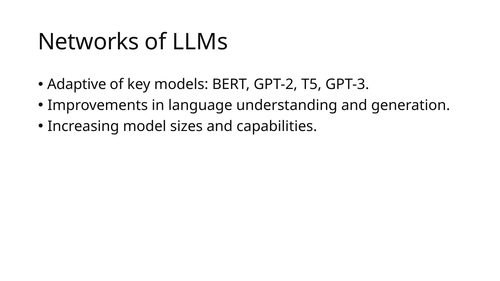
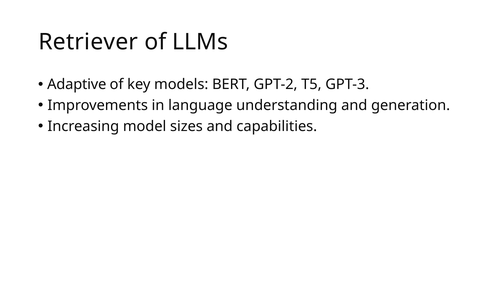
Networks: Networks -> Retriever
